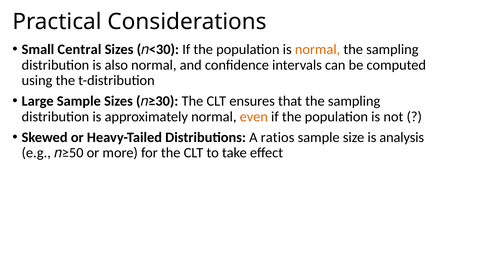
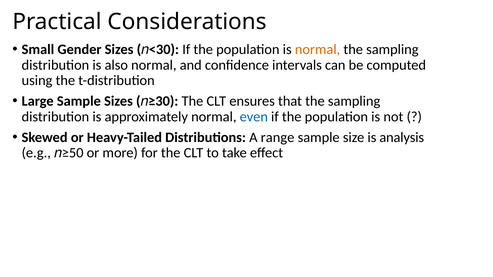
Central: Central -> Gender
even colour: orange -> blue
ratios: ratios -> range
